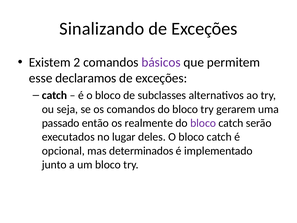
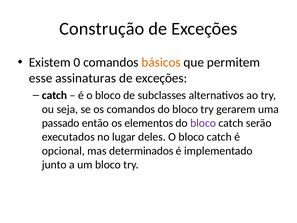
Sinalizando: Sinalizando -> Construção
2: 2 -> 0
básicos colour: purple -> orange
declaramos: declaramos -> assinaturas
realmente: realmente -> elementos
